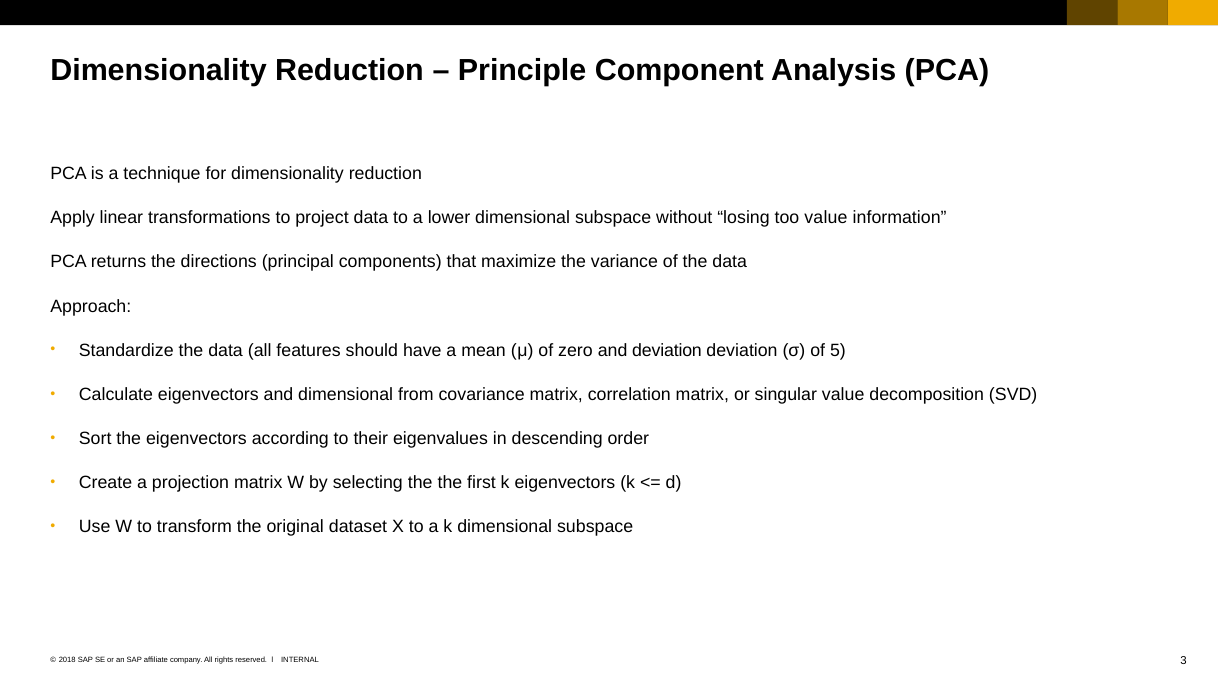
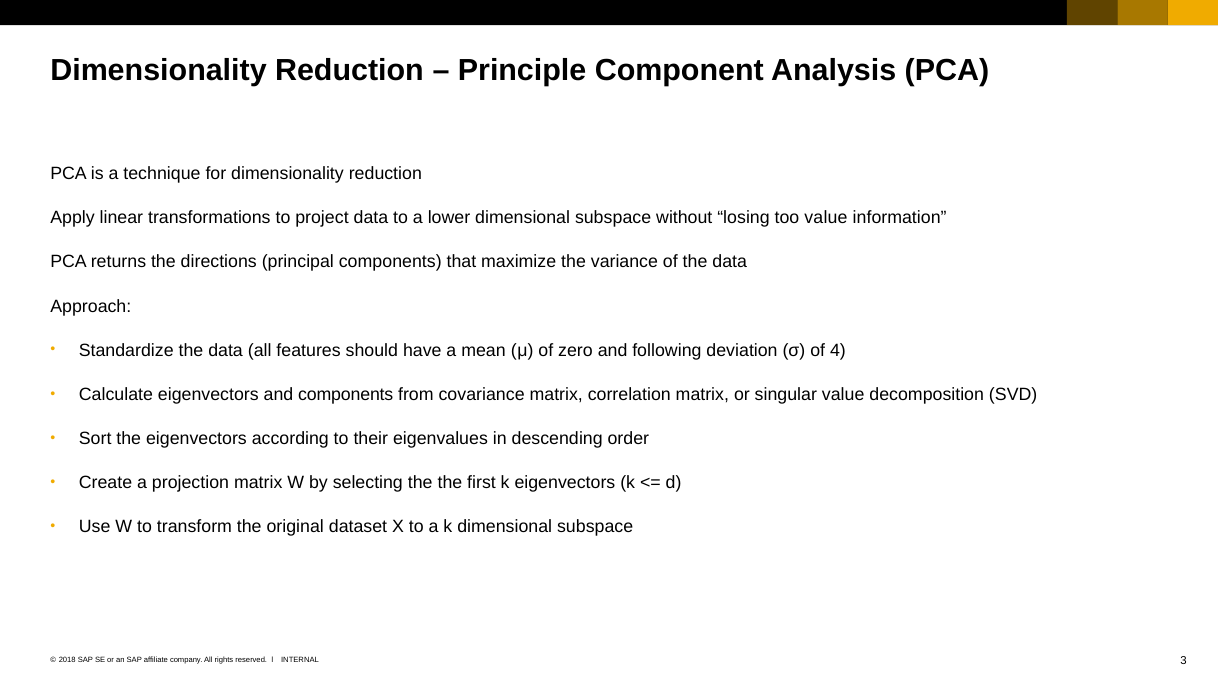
and deviation: deviation -> following
5: 5 -> 4
and dimensional: dimensional -> components
